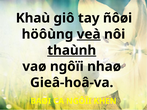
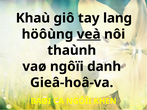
ñôøi: ñôøi -> lang
thaùnh underline: present -> none
nhaø: nhaø -> danh
